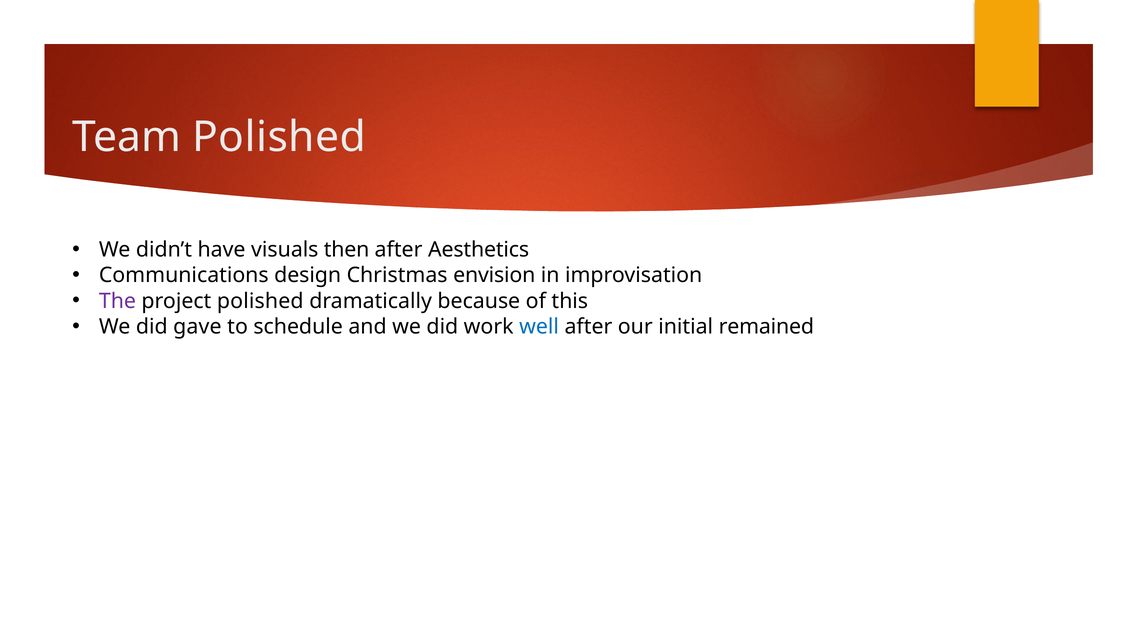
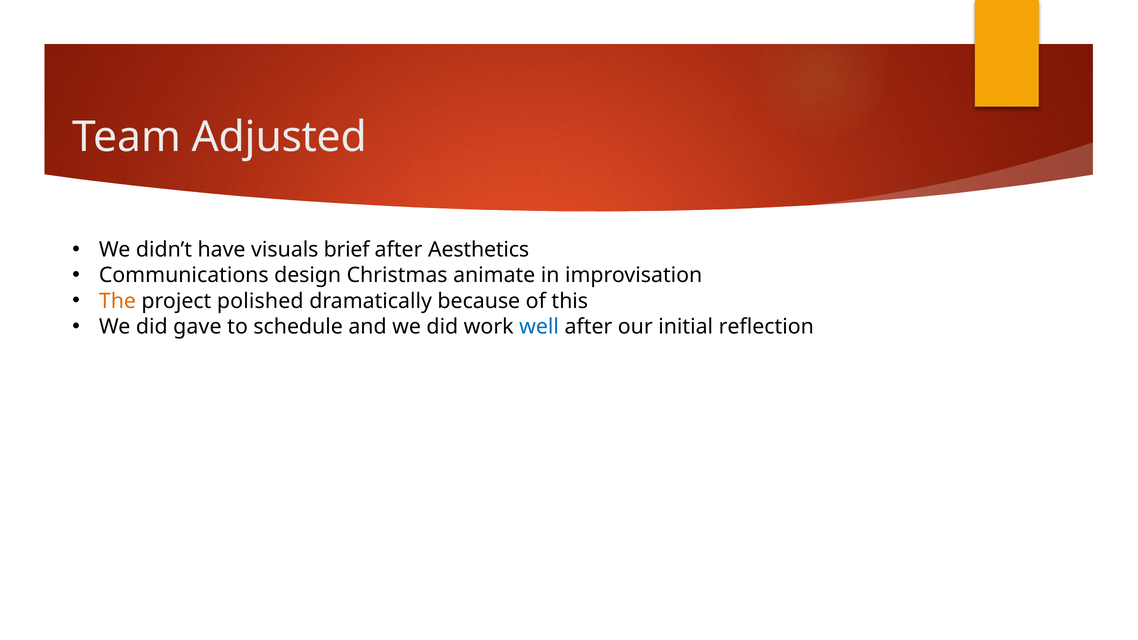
Team Polished: Polished -> Adjusted
then: then -> brief
envision: envision -> animate
The colour: purple -> orange
remained: remained -> reflection
